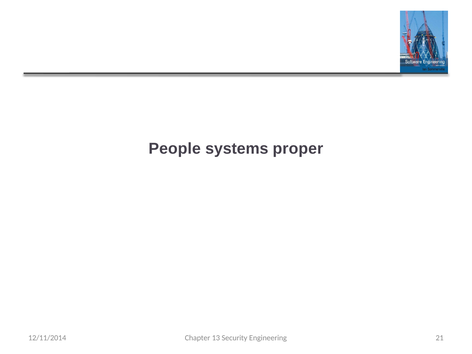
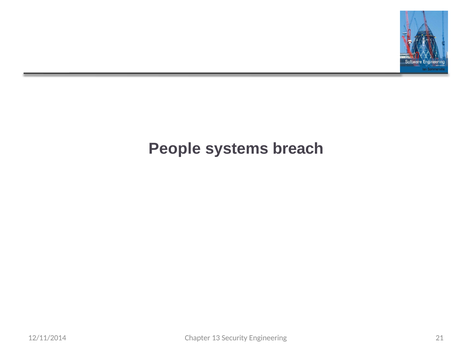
proper: proper -> breach
